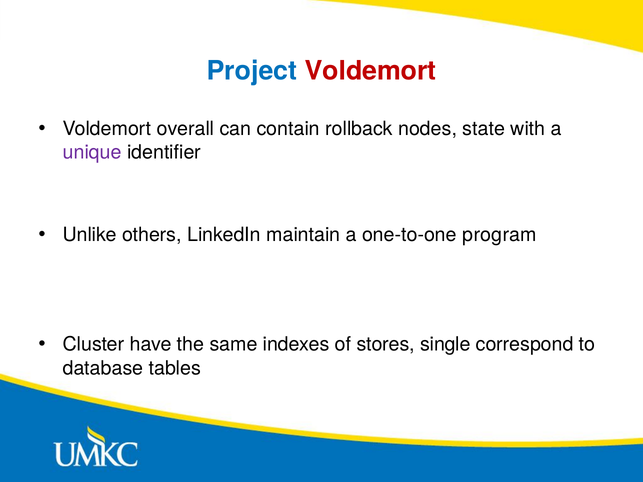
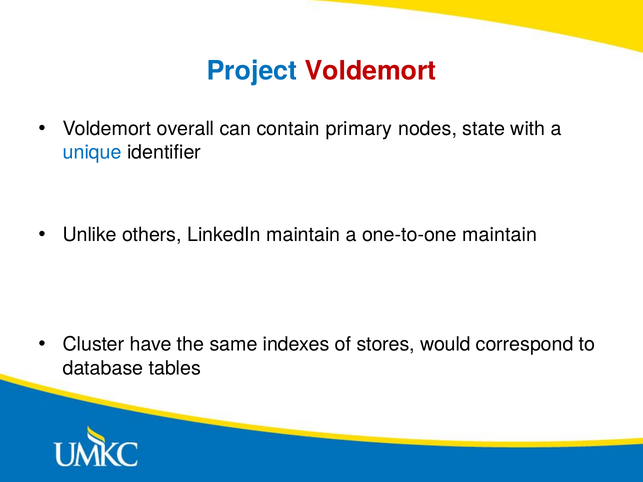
rollback: rollback -> primary
unique colour: purple -> blue
one-to-one program: program -> maintain
single: single -> would
